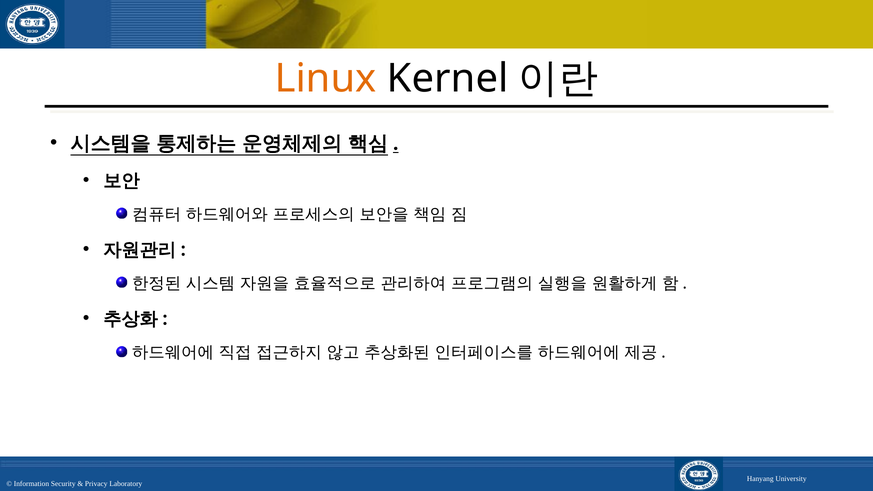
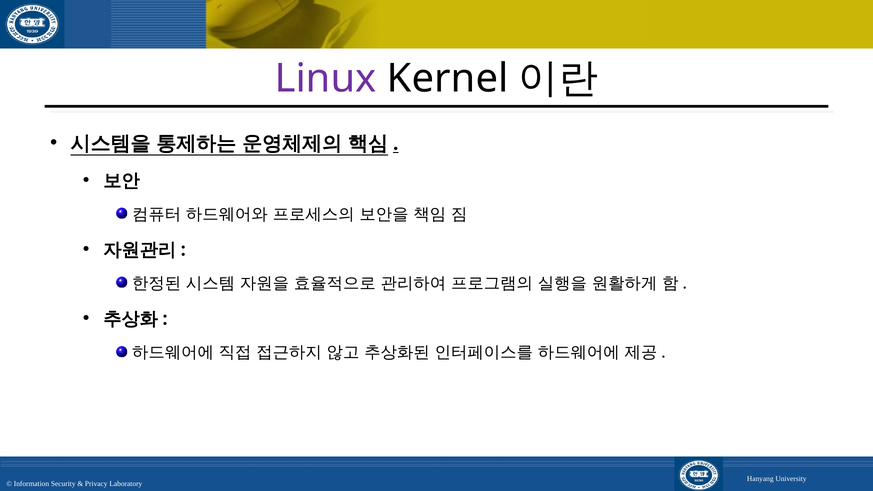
Linux colour: orange -> purple
